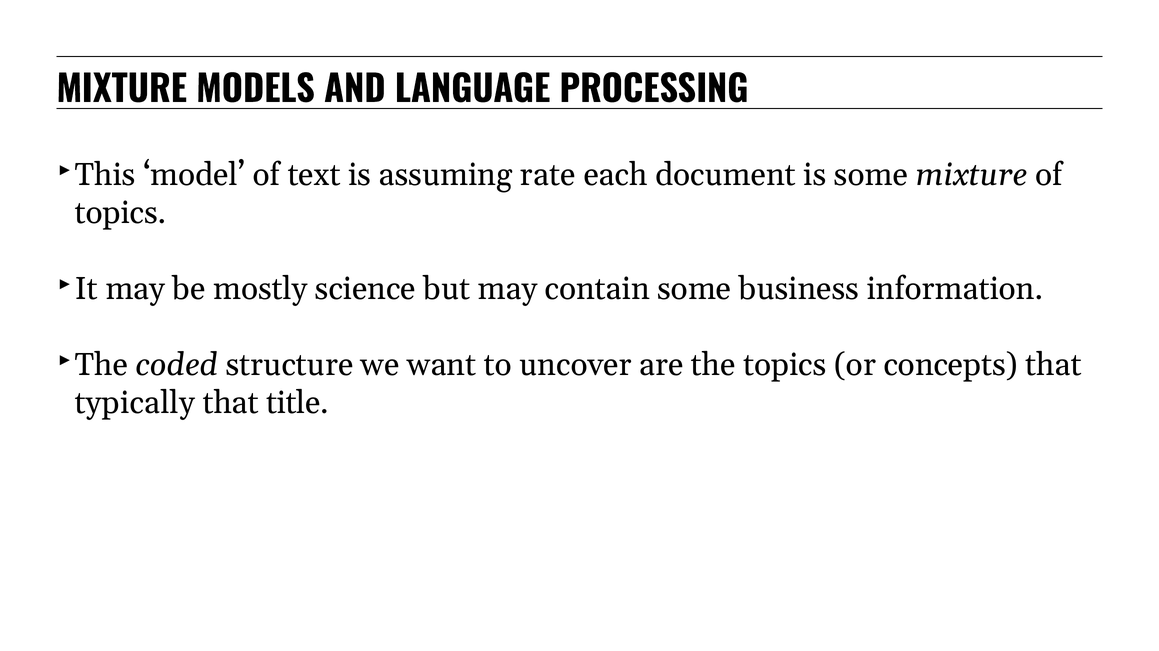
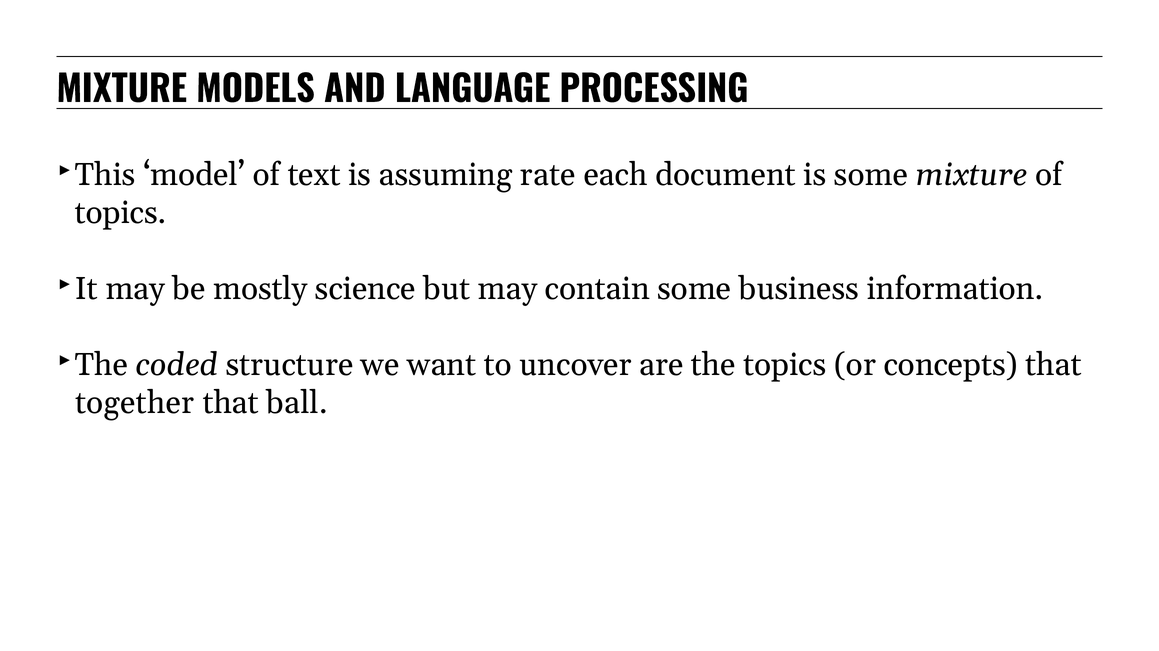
typically: typically -> together
title: title -> ball
